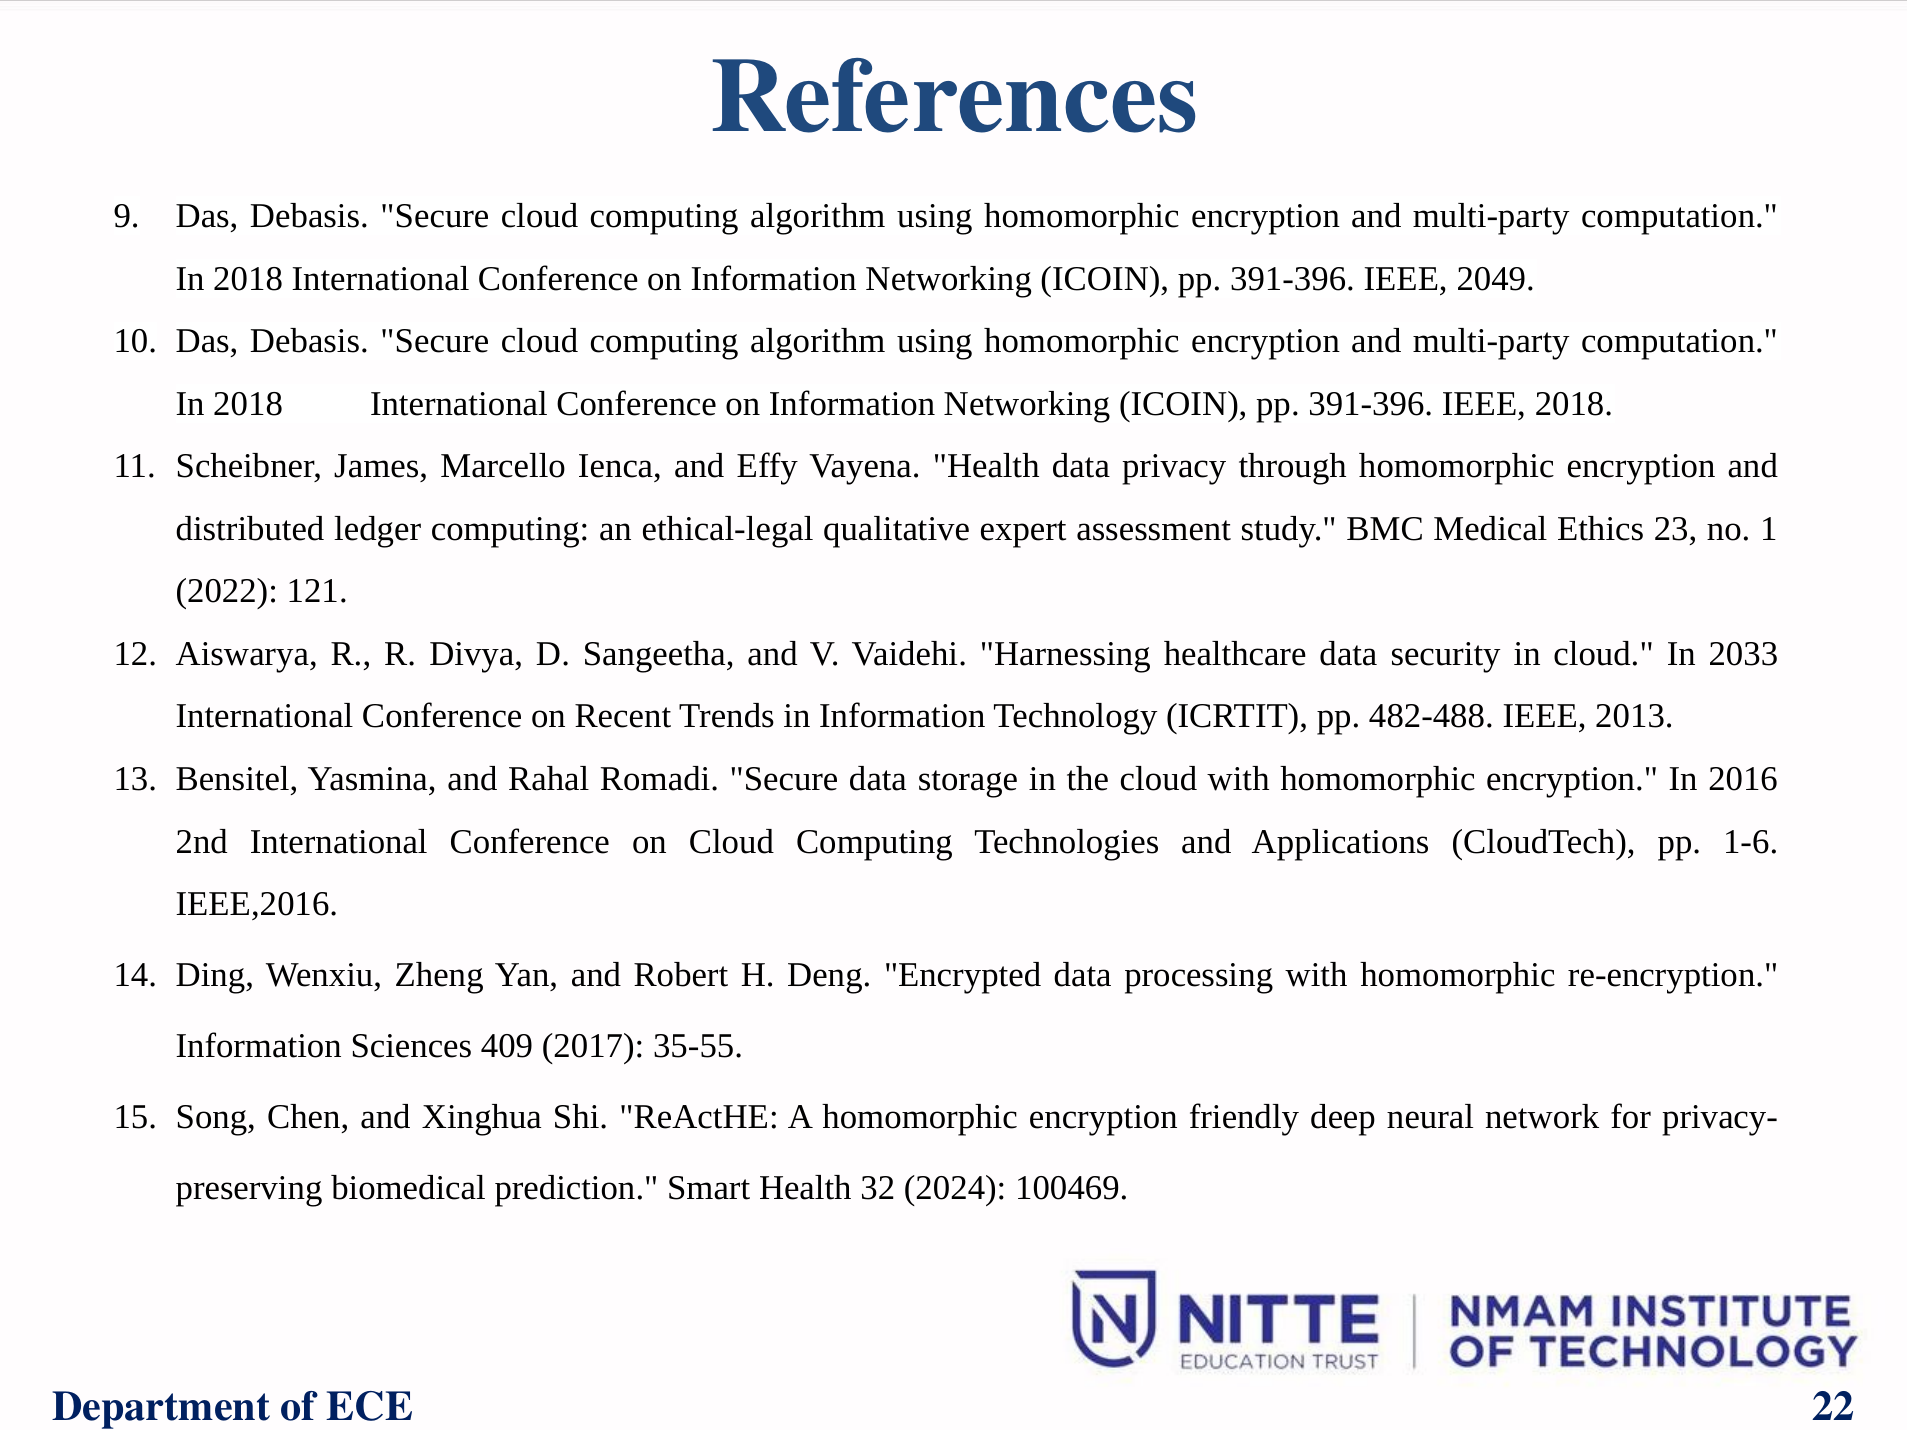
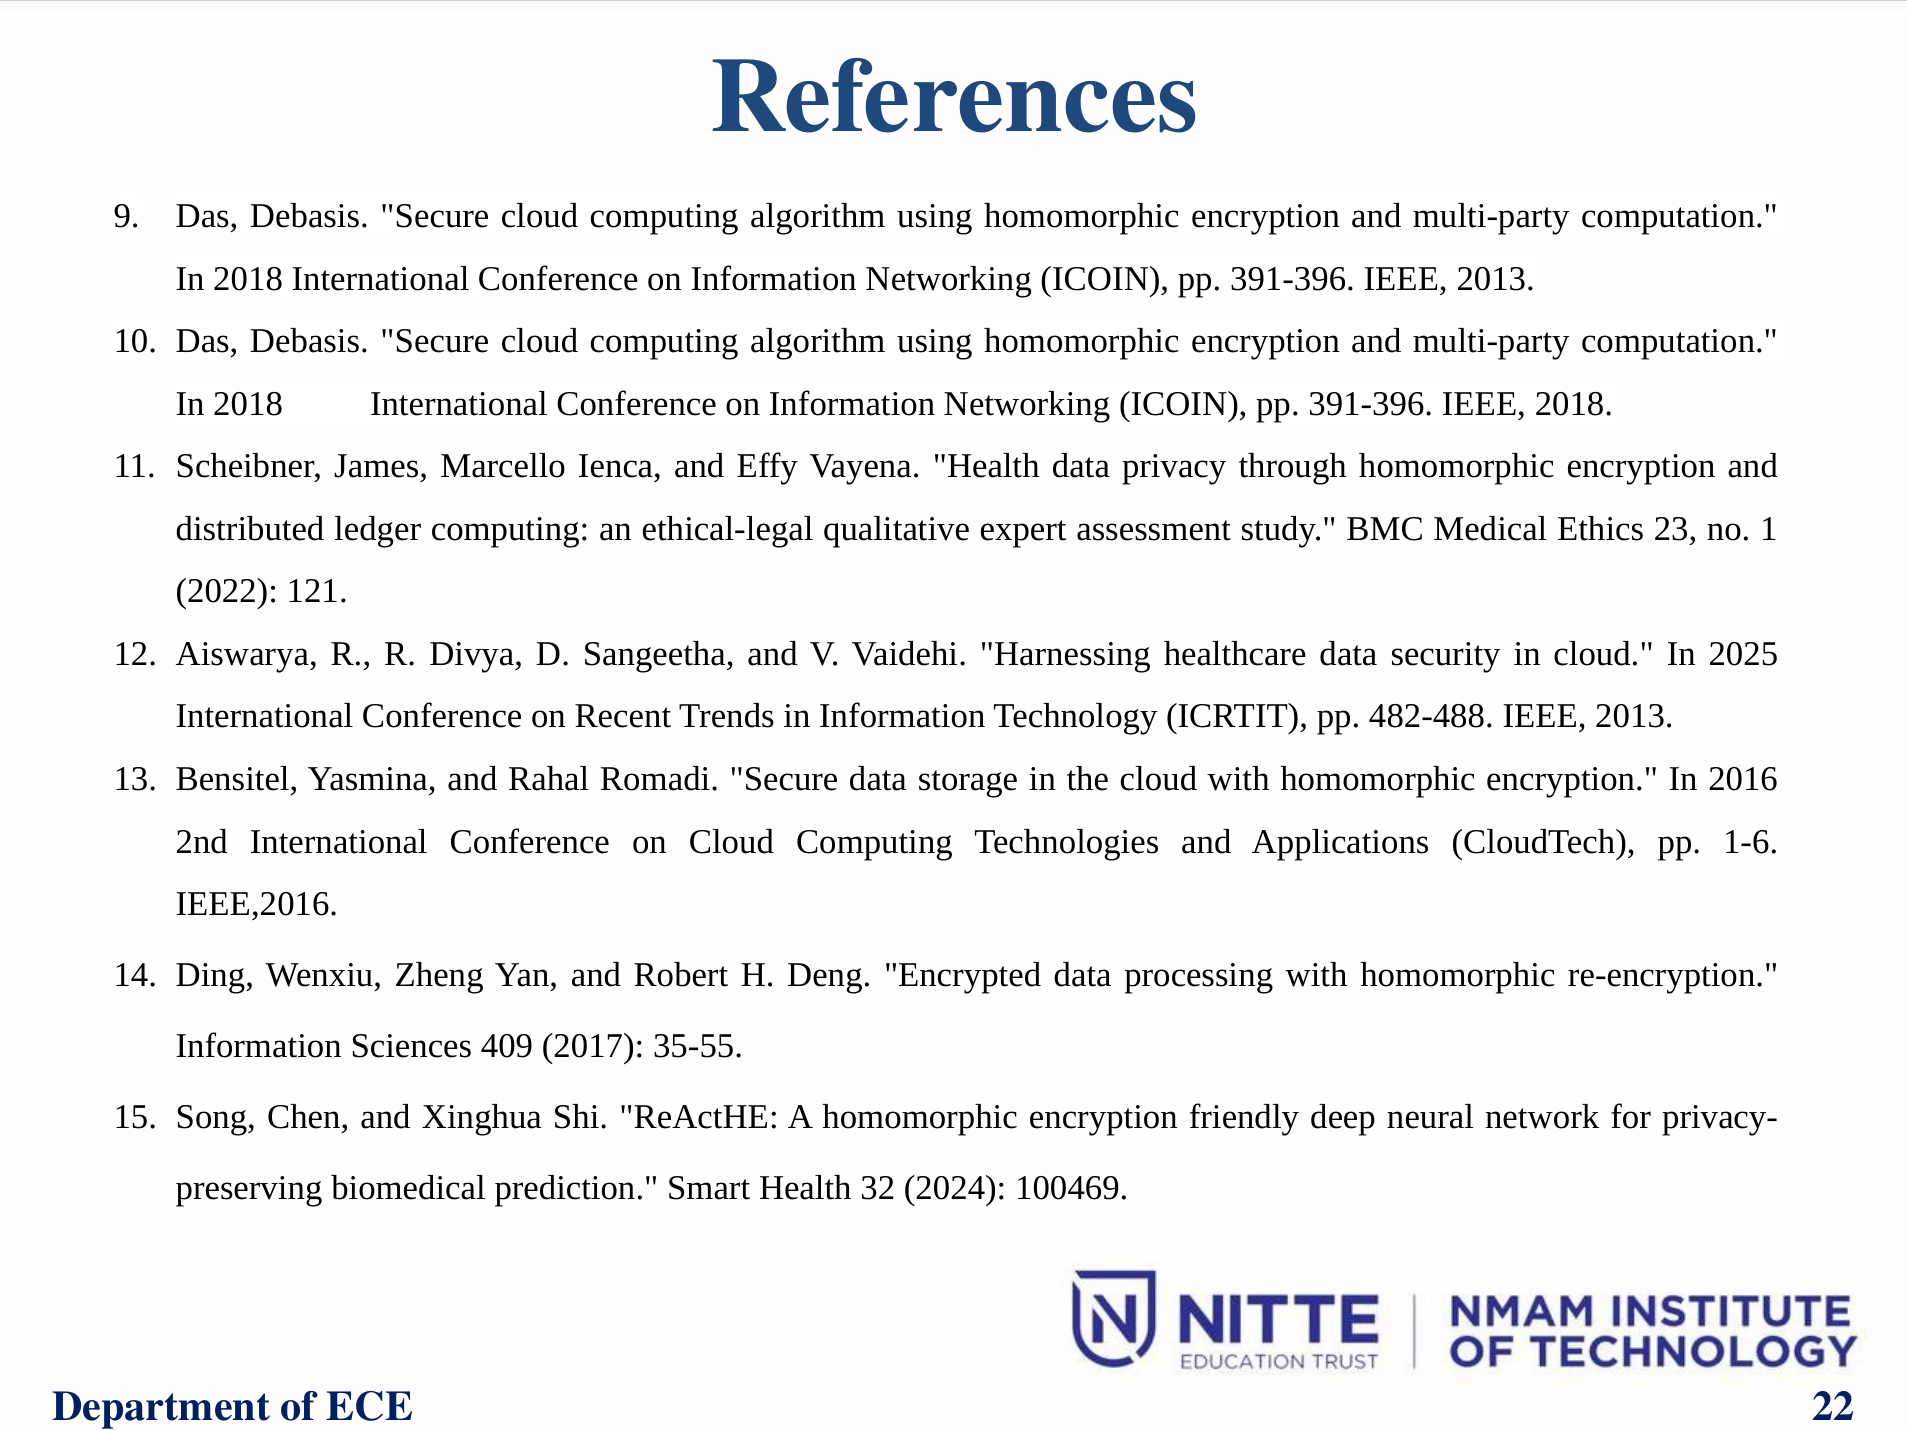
391-396 IEEE 2049: 2049 -> 2013
2033: 2033 -> 2025
